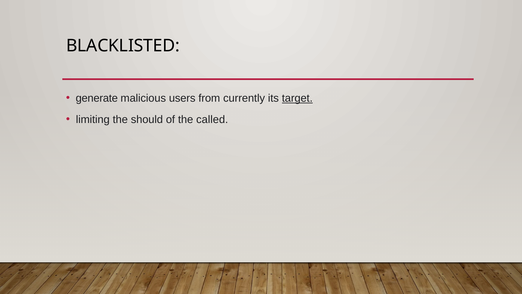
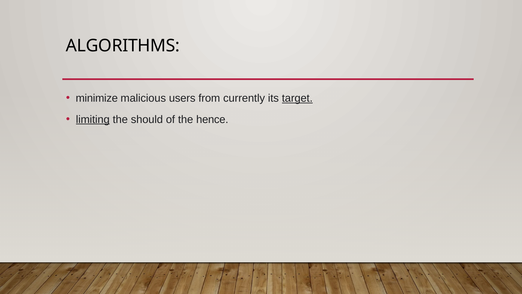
BLACKLISTED: BLACKLISTED -> ALGORITHMS
generate: generate -> minimize
limiting underline: none -> present
called: called -> hence
